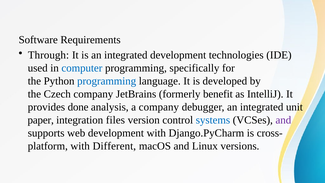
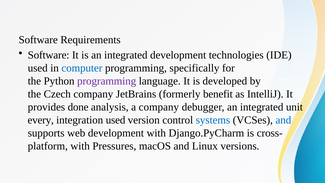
Through at (48, 55): Through -> Software
programming at (107, 81) colour: blue -> purple
paper: paper -> every
integration files: files -> used
and at (283, 120) colour: purple -> blue
Different: Different -> Pressures
